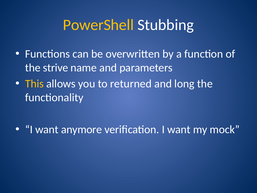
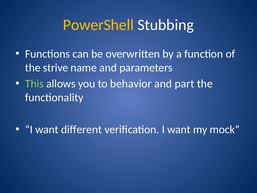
This colour: yellow -> light green
returned: returned -> behavior
long: long -> part
anymore: anymore -> different
